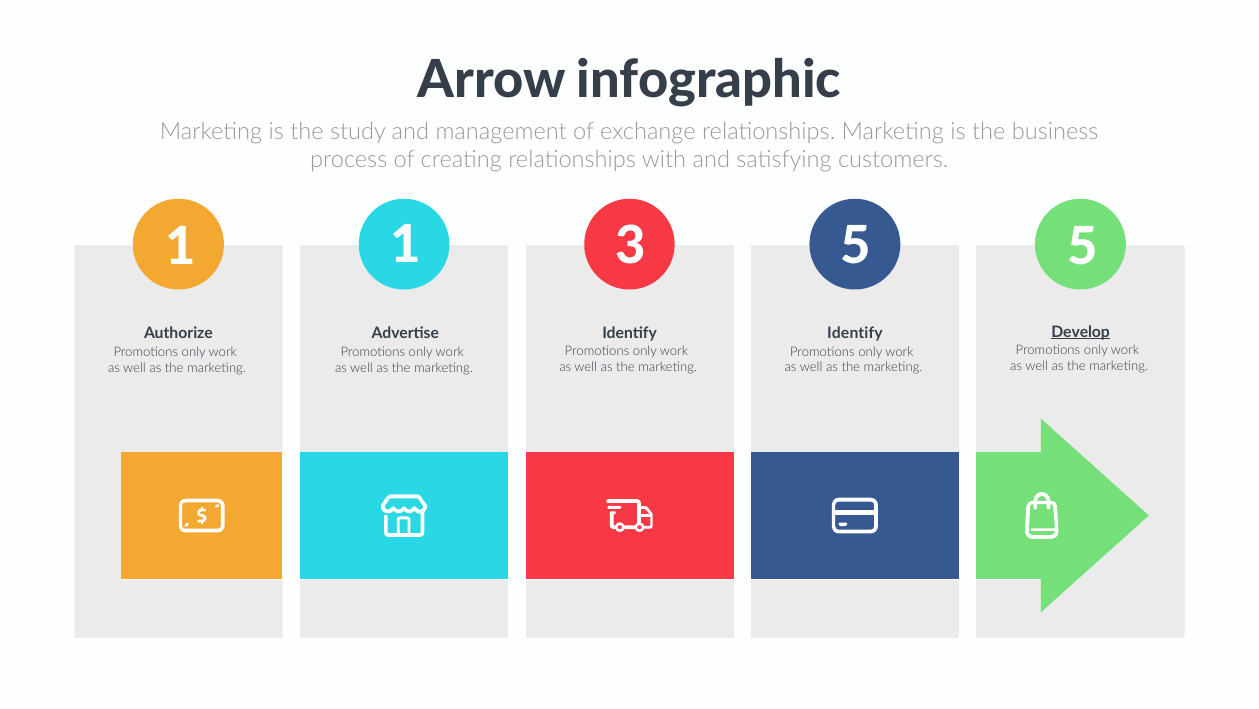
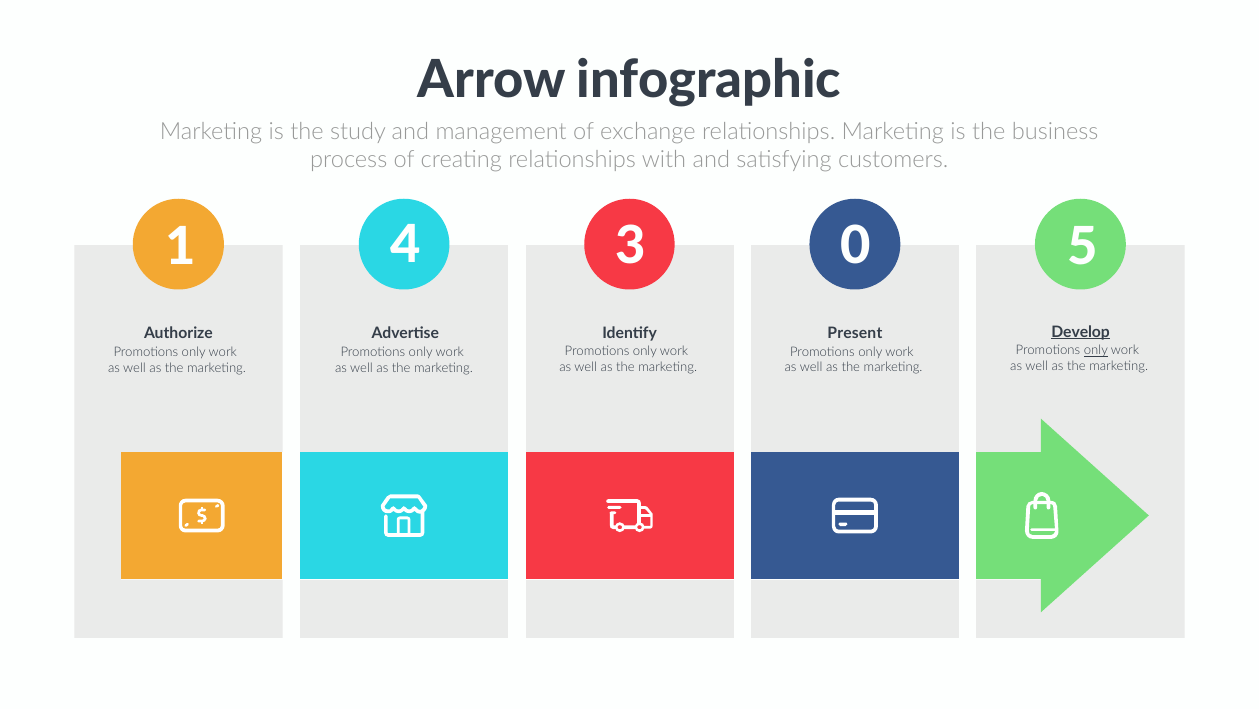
1 1: 1 -> 4
3 5: 5 -> 0
Identify at (855, 333): Identify -> Present
only at (1096, 350) underline: none -> present
